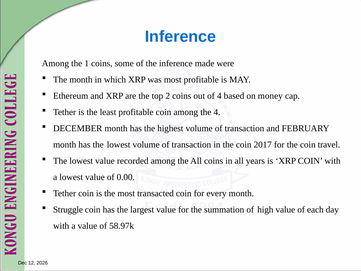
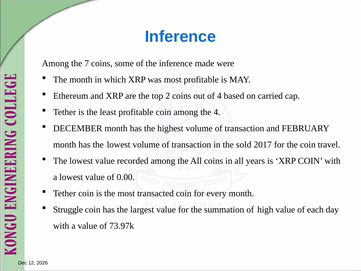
1: 1 -> 7
money: money -> carried
in the coin: coin -> sold
58.97k: 58.97k -> 73.97k
